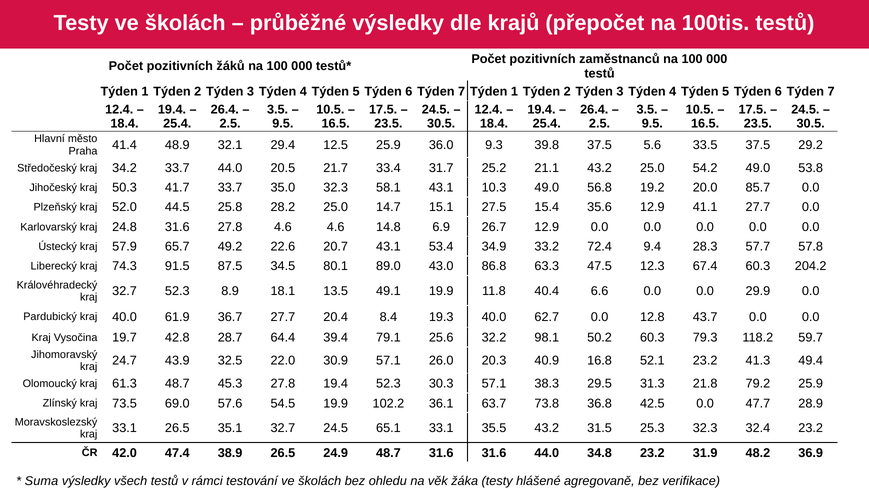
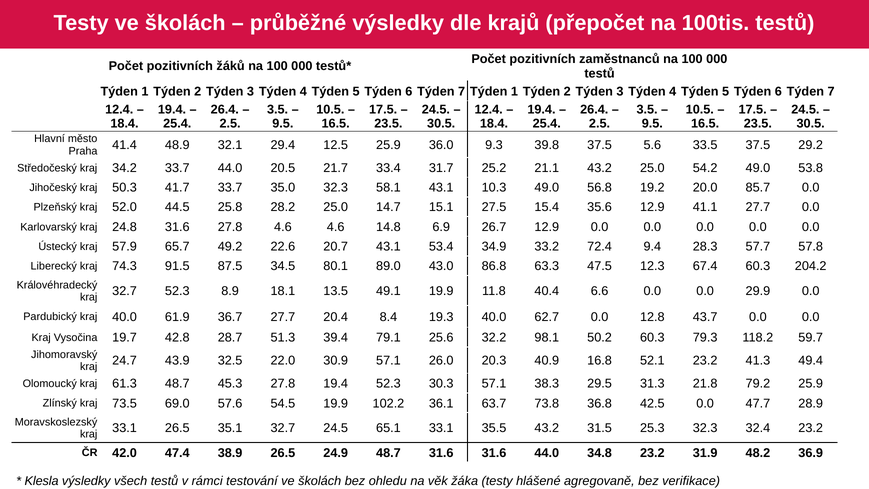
64.4: 64.4 -> 51.3
Suma: Suma -> Klesla
